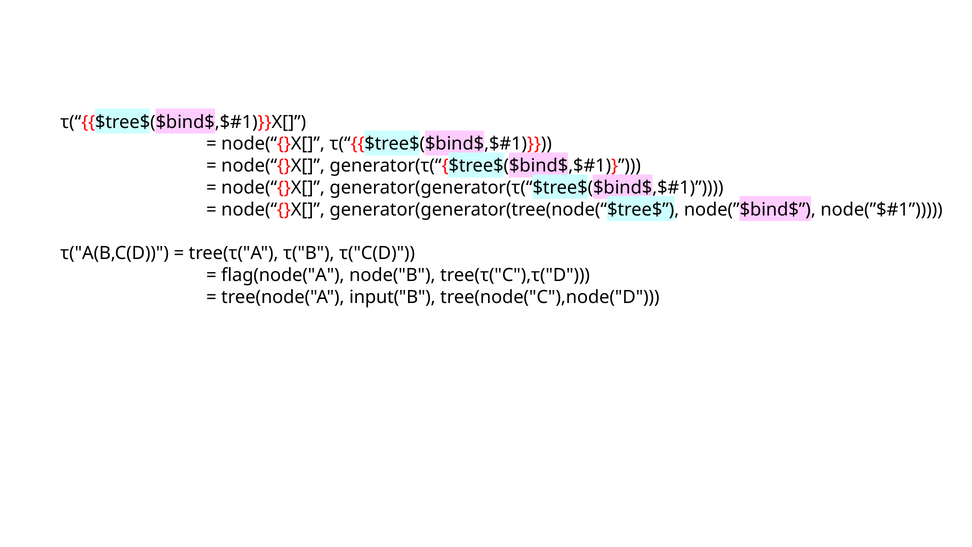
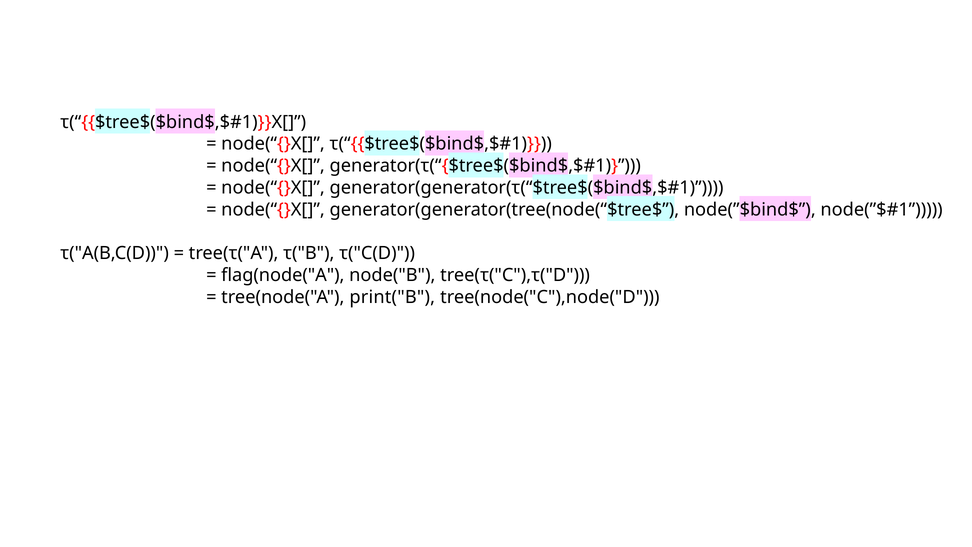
input("B: input("B -> print("B
